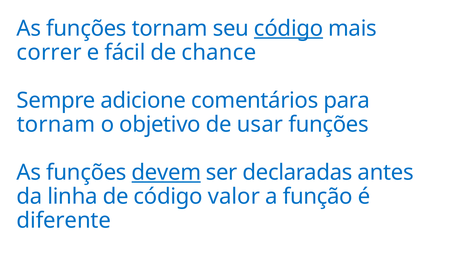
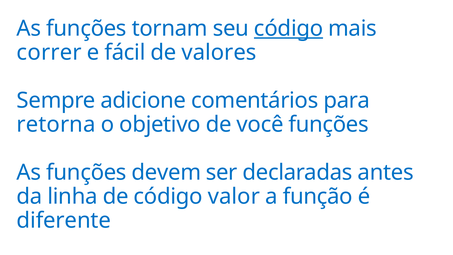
chance: chance -> valores
tornam at (56, 124): tornam -> retorna
usar: usar -> você
devem underline: present -> none
